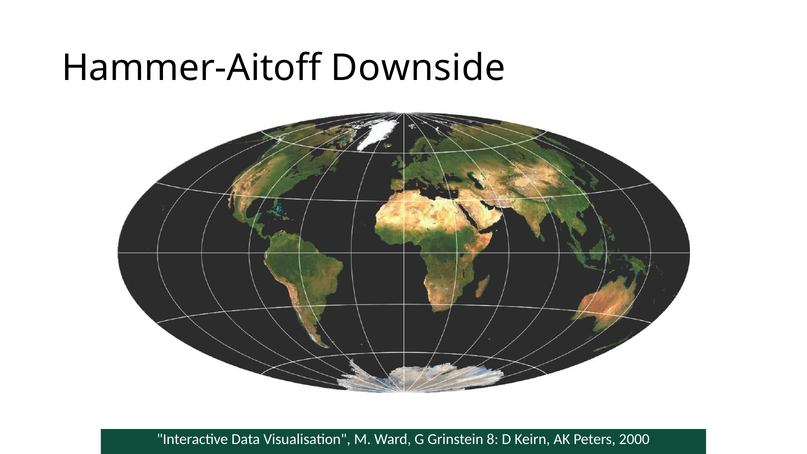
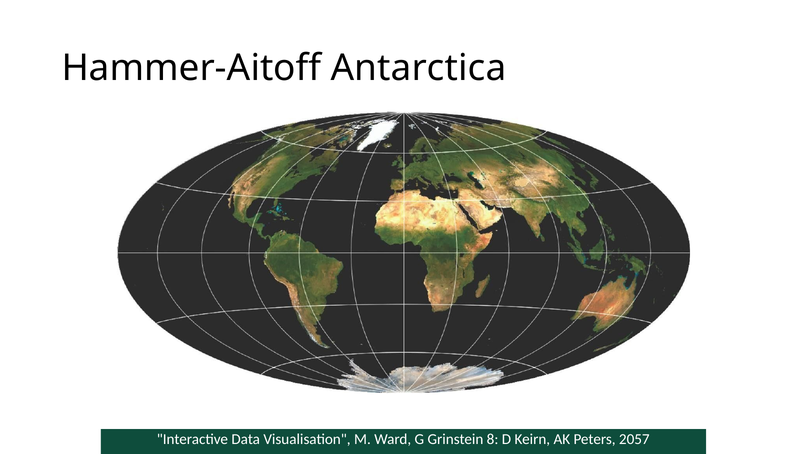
Downside: Downside -> Antarctica
2000: 2000 -> 2057
